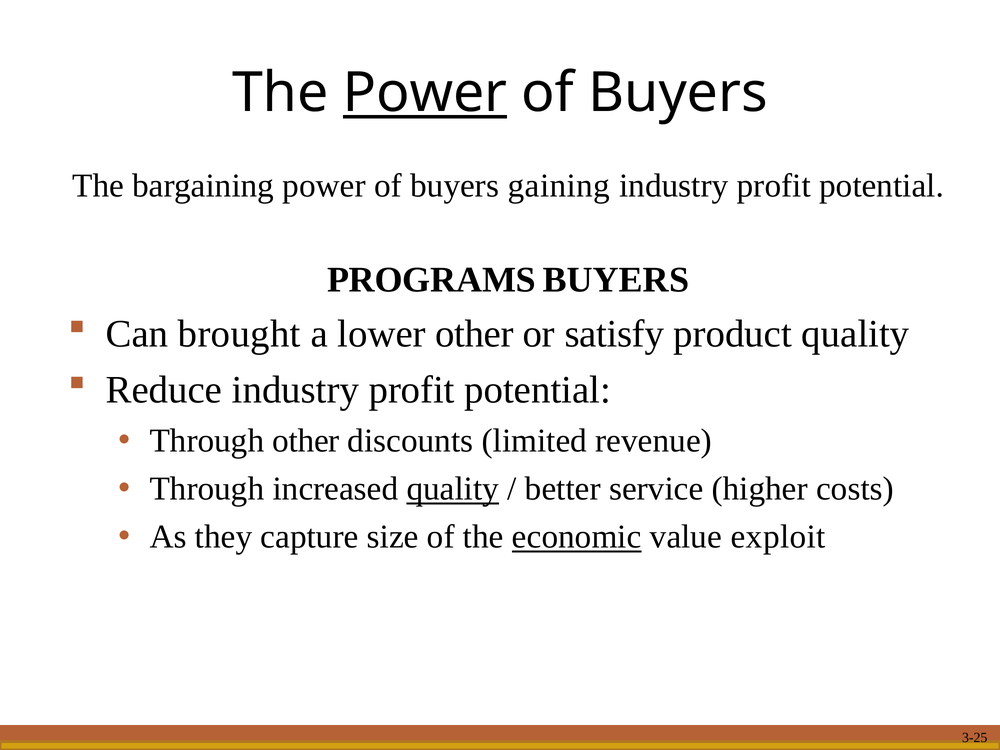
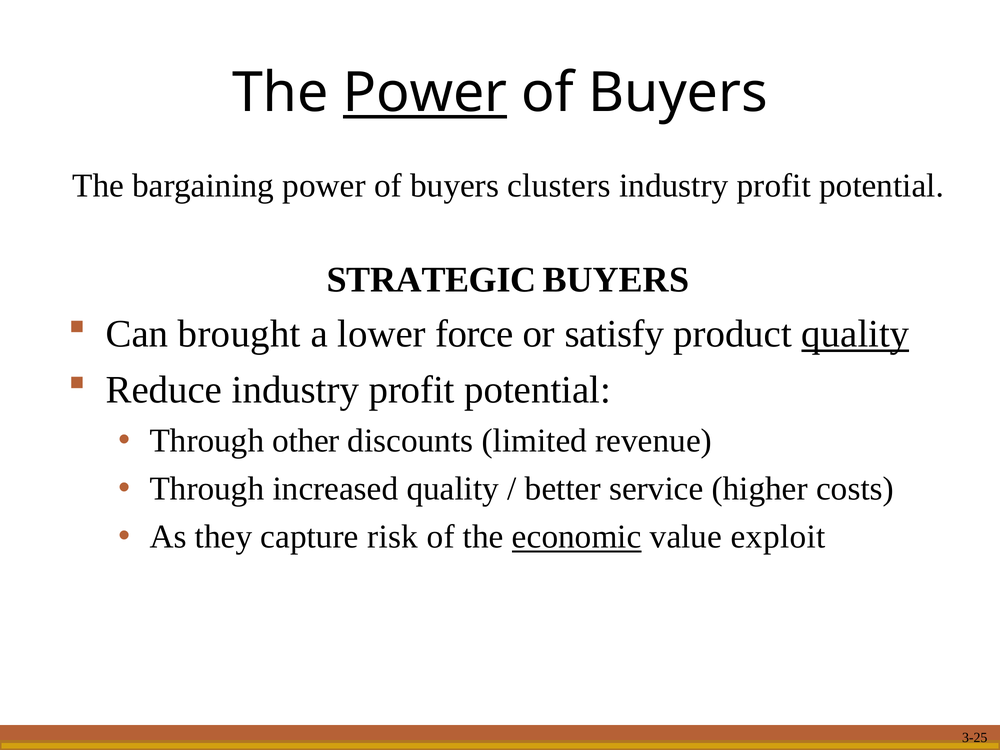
gaining: gaining -> clusters
PROGRAMS: PROGRAMS -> STRATEGIC
lower other: other -> force
quality at (855, 334) underline: none -> present
quality at (453, 489) underline: present -> none
size: size -> risk
